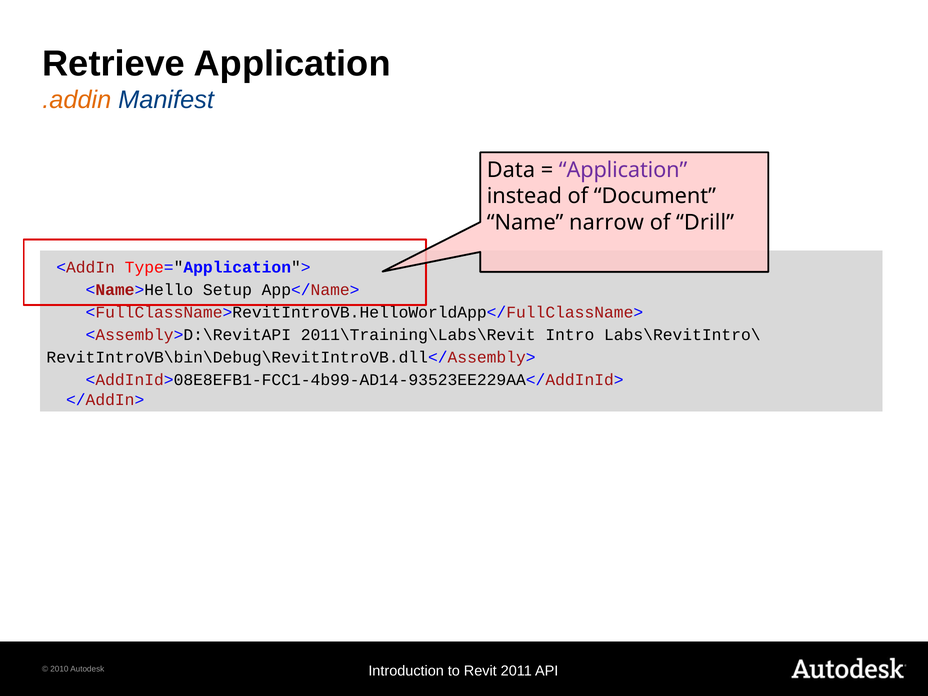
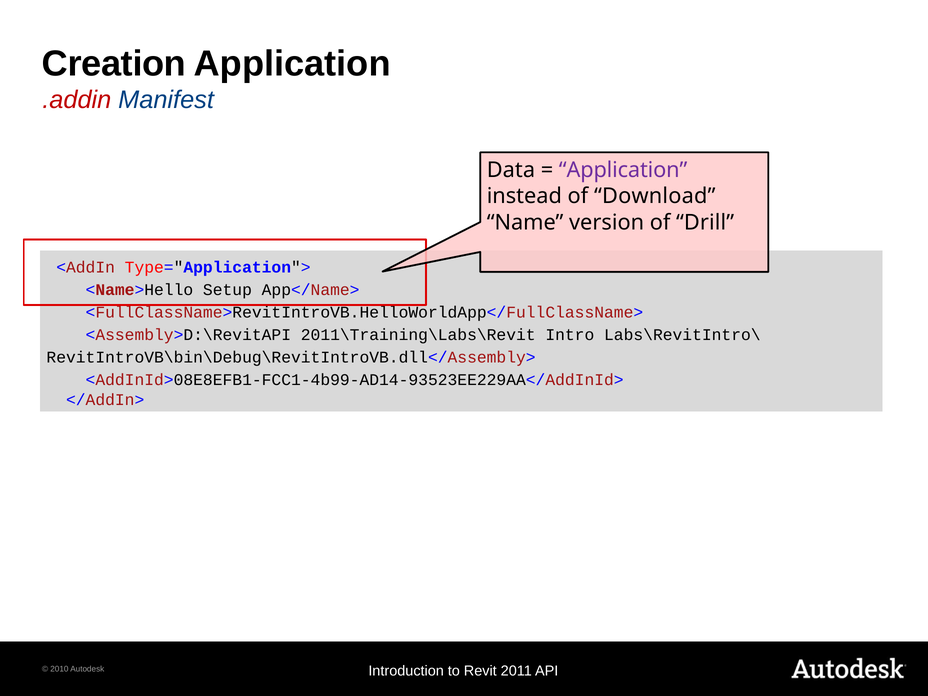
Retrieve: Retrieve -> Creation
.addin colour: orange -> red
Document: Document -> Download
narrow: narrow -> version
